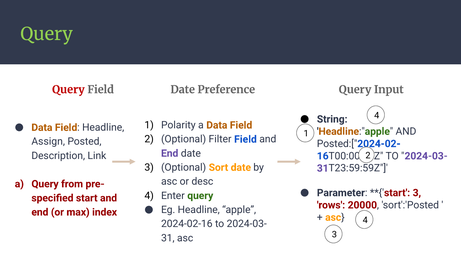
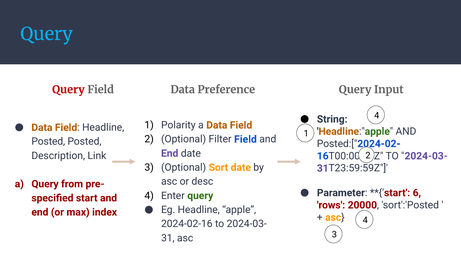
Query at (47, 34) colour: light green -> light blue
Date at (183, 90): Date -> Data
Assign at (48, 142): Assign -> Posted
3 at (417, 193): 3 -> 6
